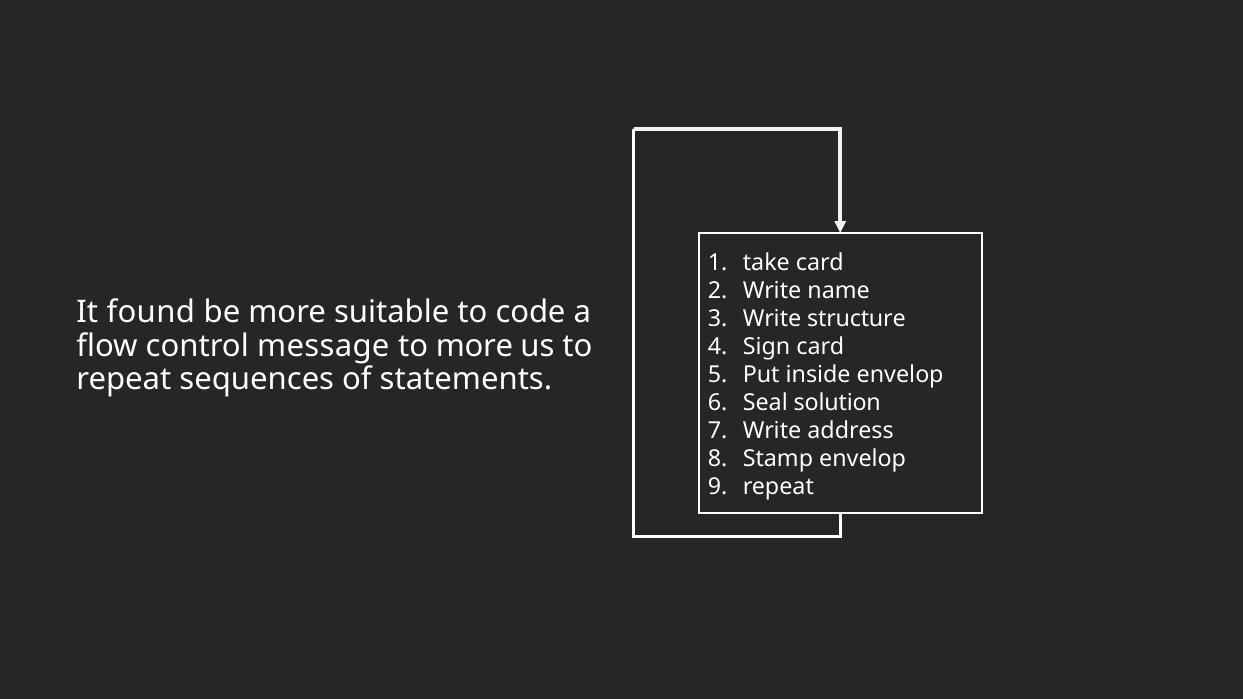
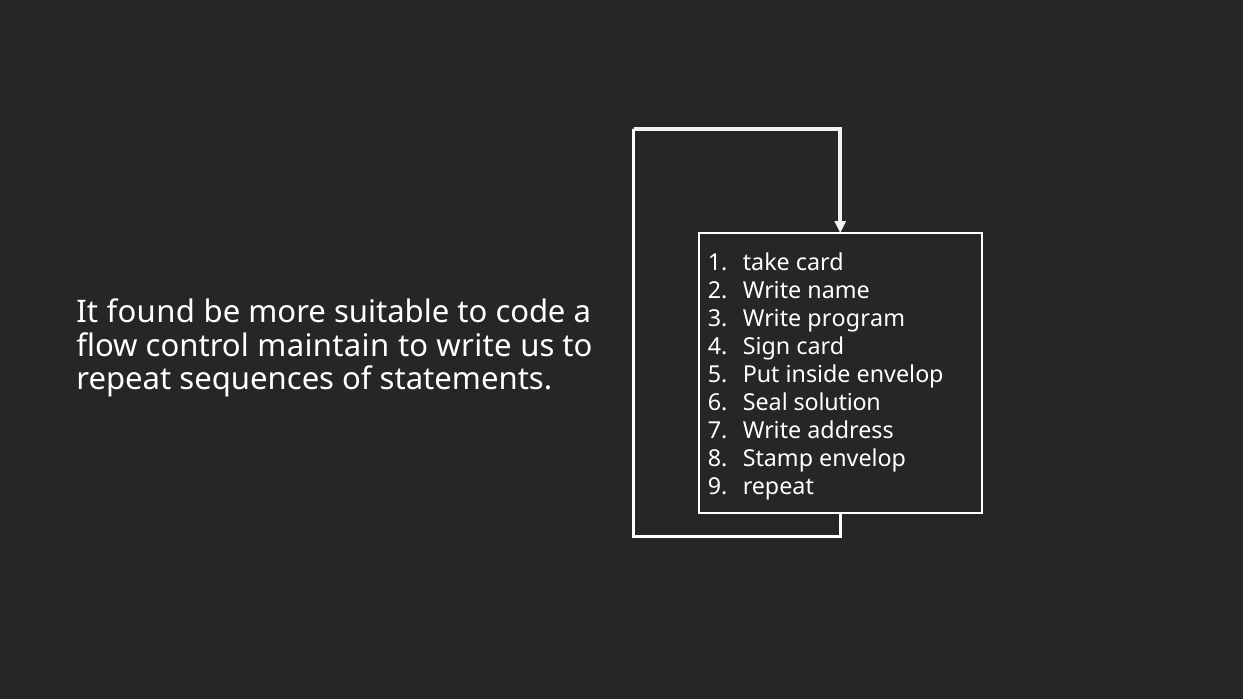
structure: structure -> program
message: message -> maintain
to more: more -> write
